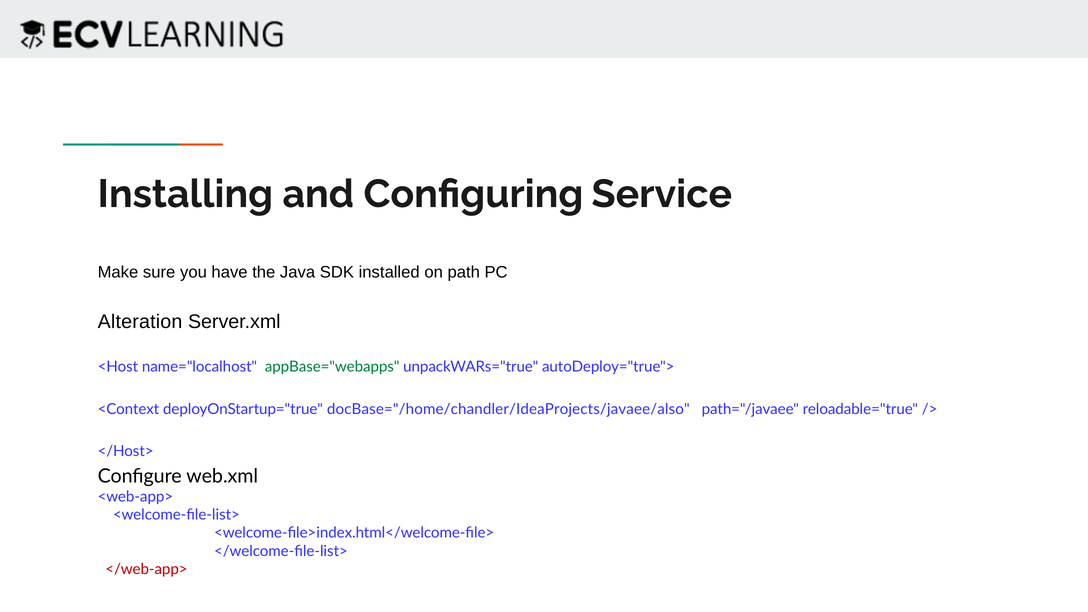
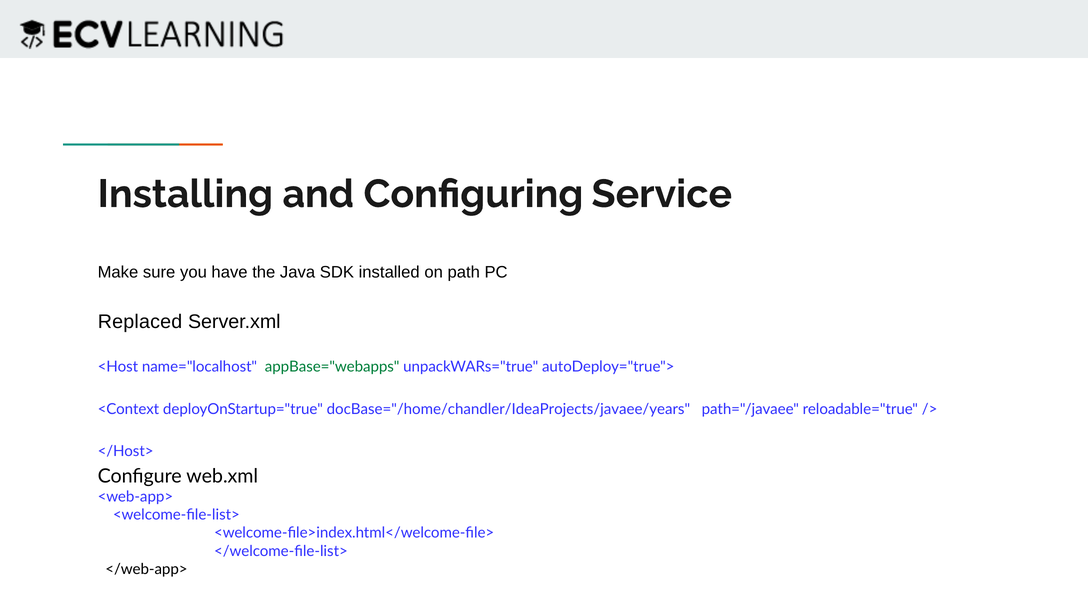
Alteration: Alteration -> Replaced
docBase="/home/chandler/IdeaProjects/javaee/also: docBase="/home/chandler/IdeaProjects/javaee/also -> docBase="/home/chandler/IdeaProjects/javaee/years
</web-app> colour: red -> black
